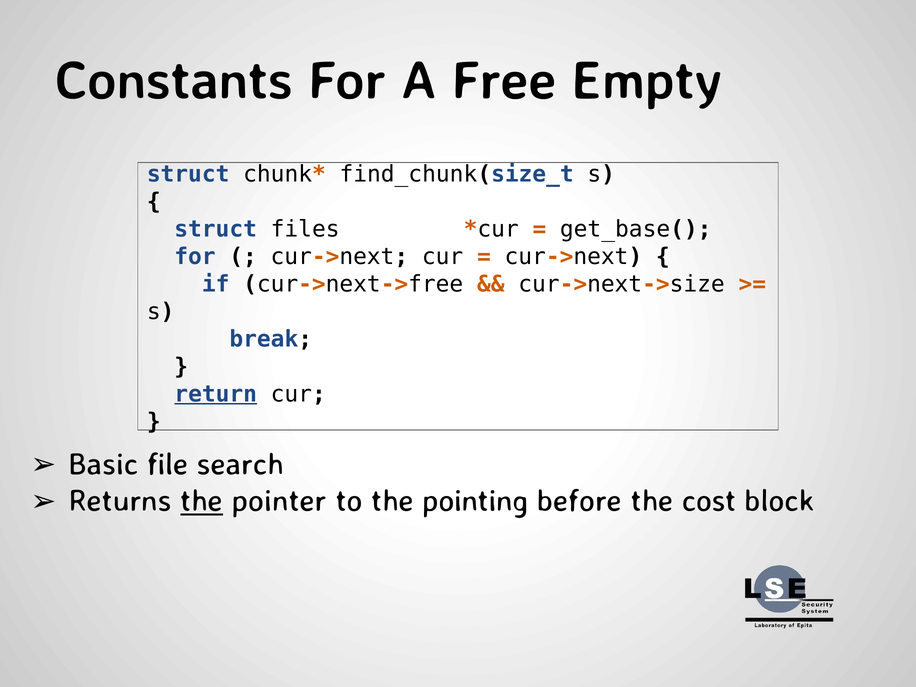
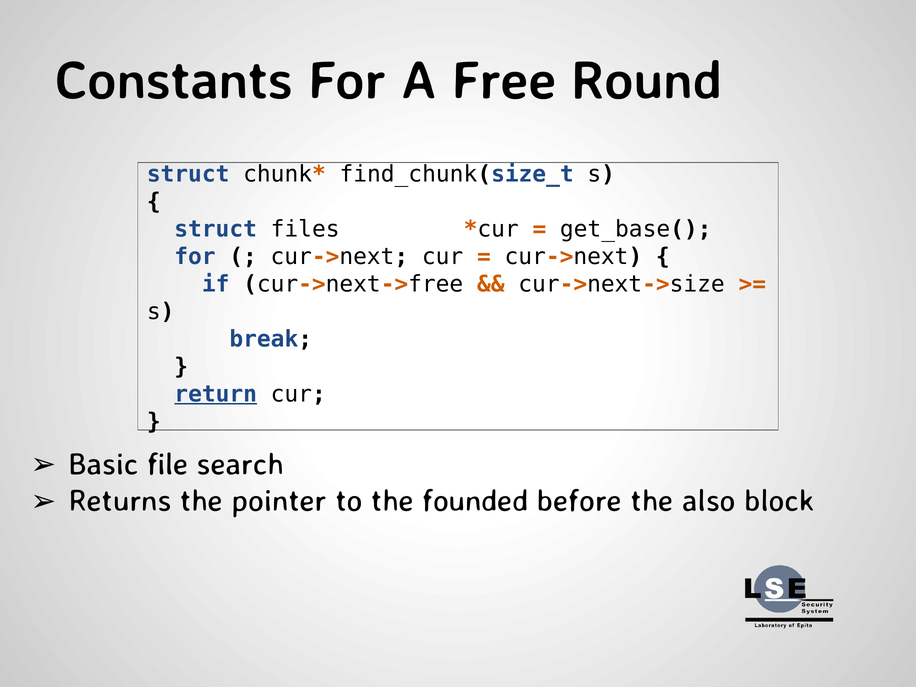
Empty: Empty -> Round
the at (202, 501) underline: present -> none
pointing: pointing -> founded
cost: cost -> also
